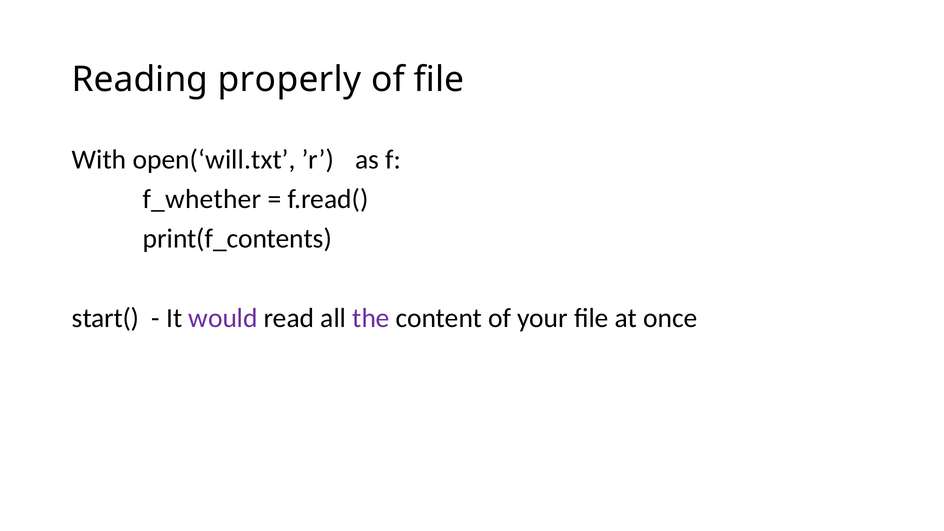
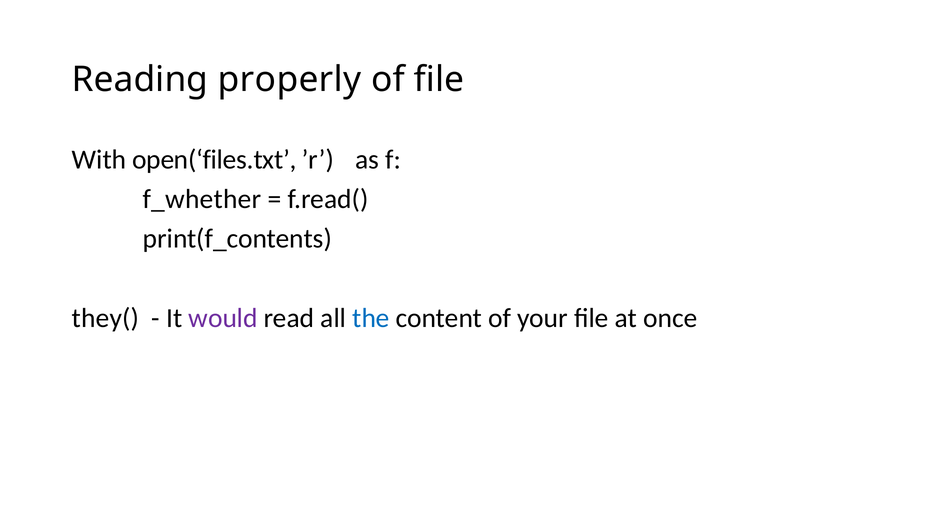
open(‘will.txt: open(‘will.txt -> open(‘files.txt
start(: start( -> they(
the colour: purple -> blue
